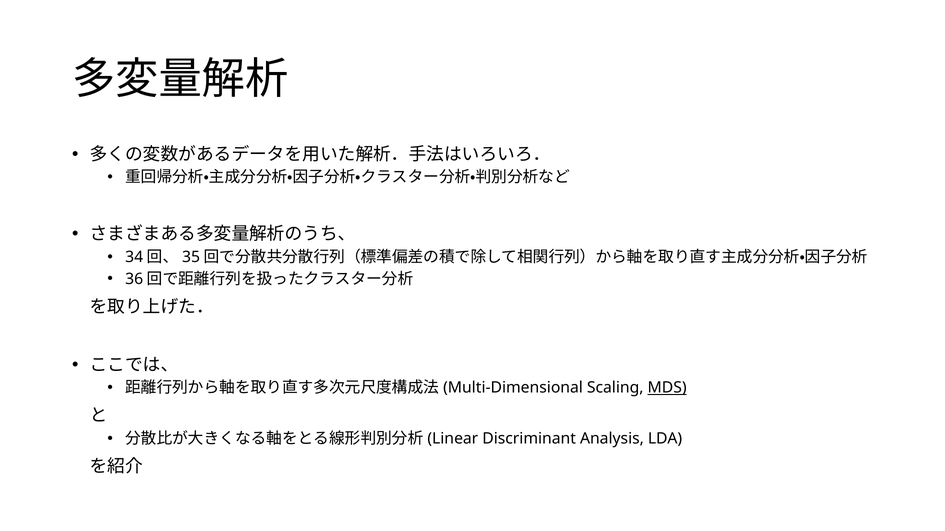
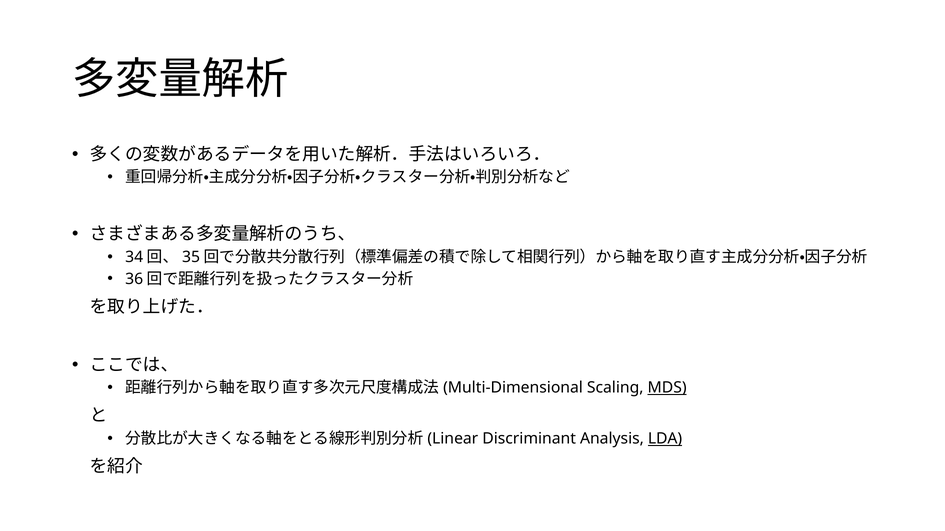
LDA underline: none -> present
